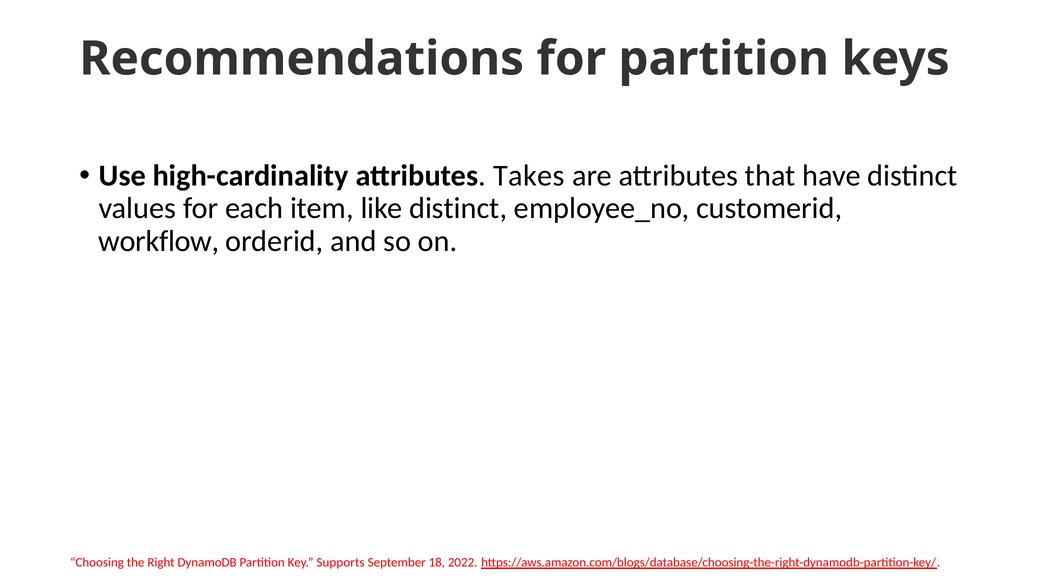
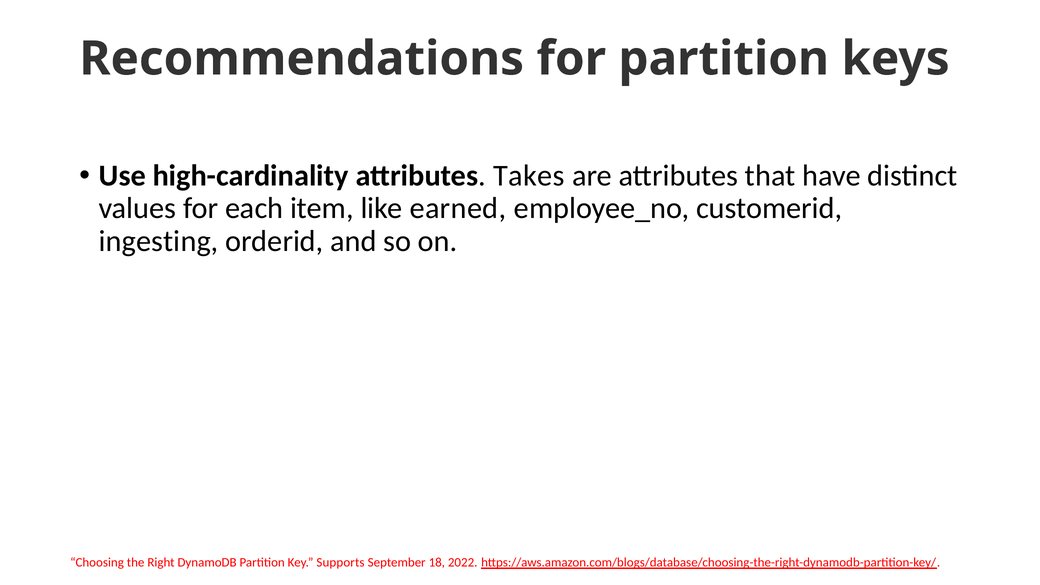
like distinct: distinct -> earned
workflow: workflow -> ingesting
